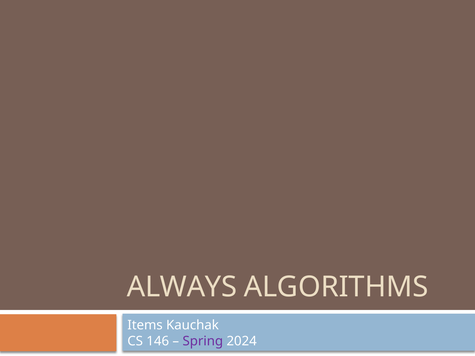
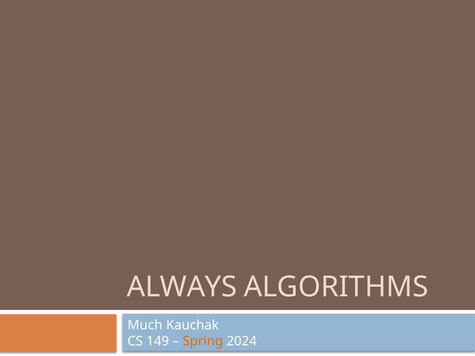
Items: Items -> Much
146: 146 -> 149
Spring colour: purple -> orange
